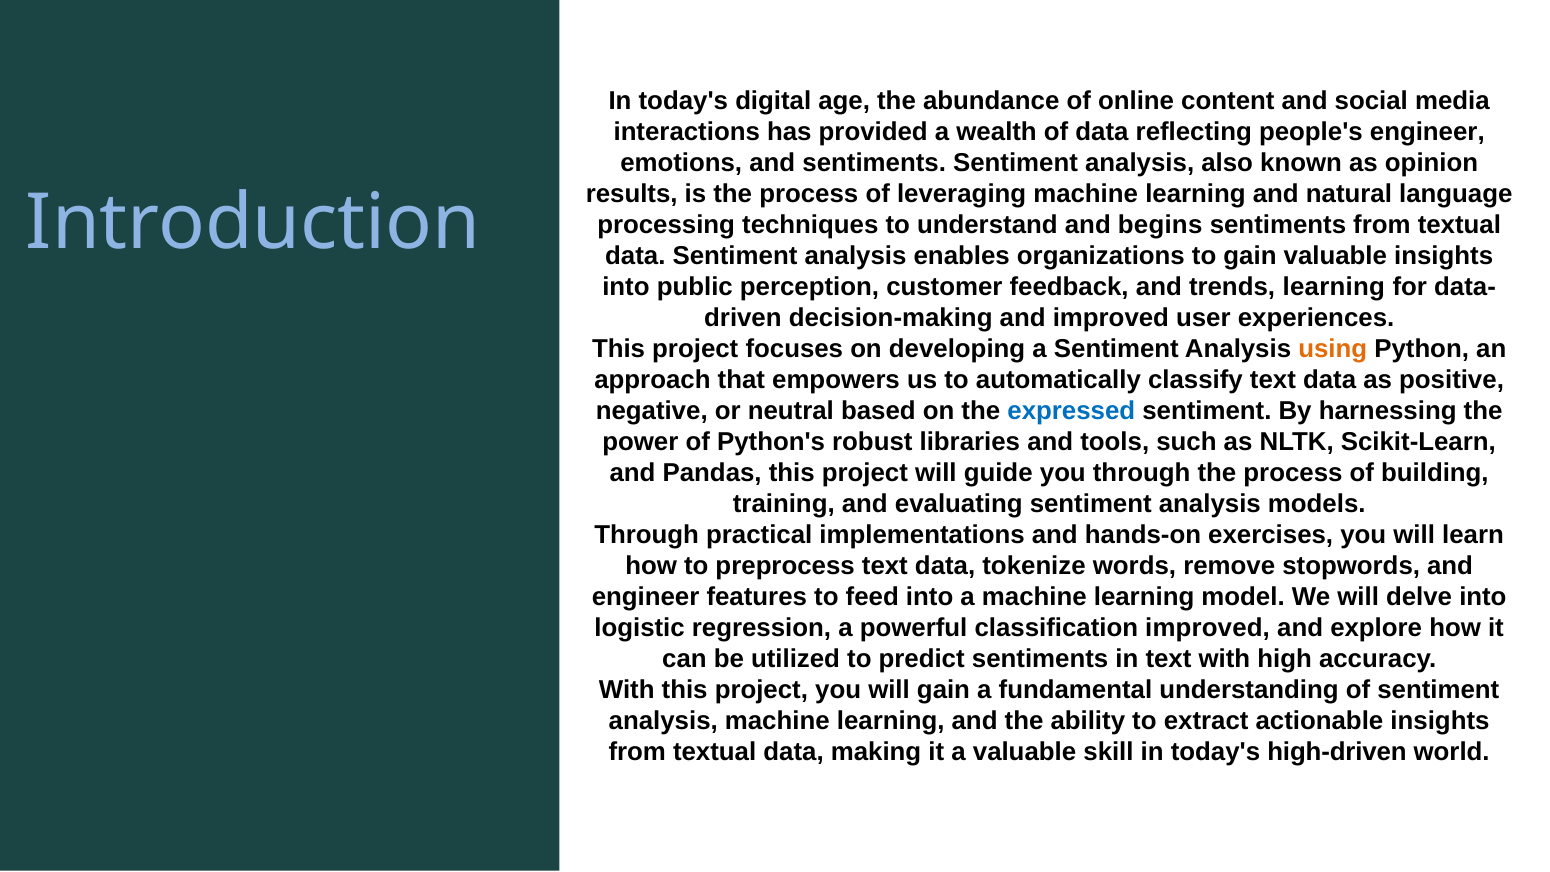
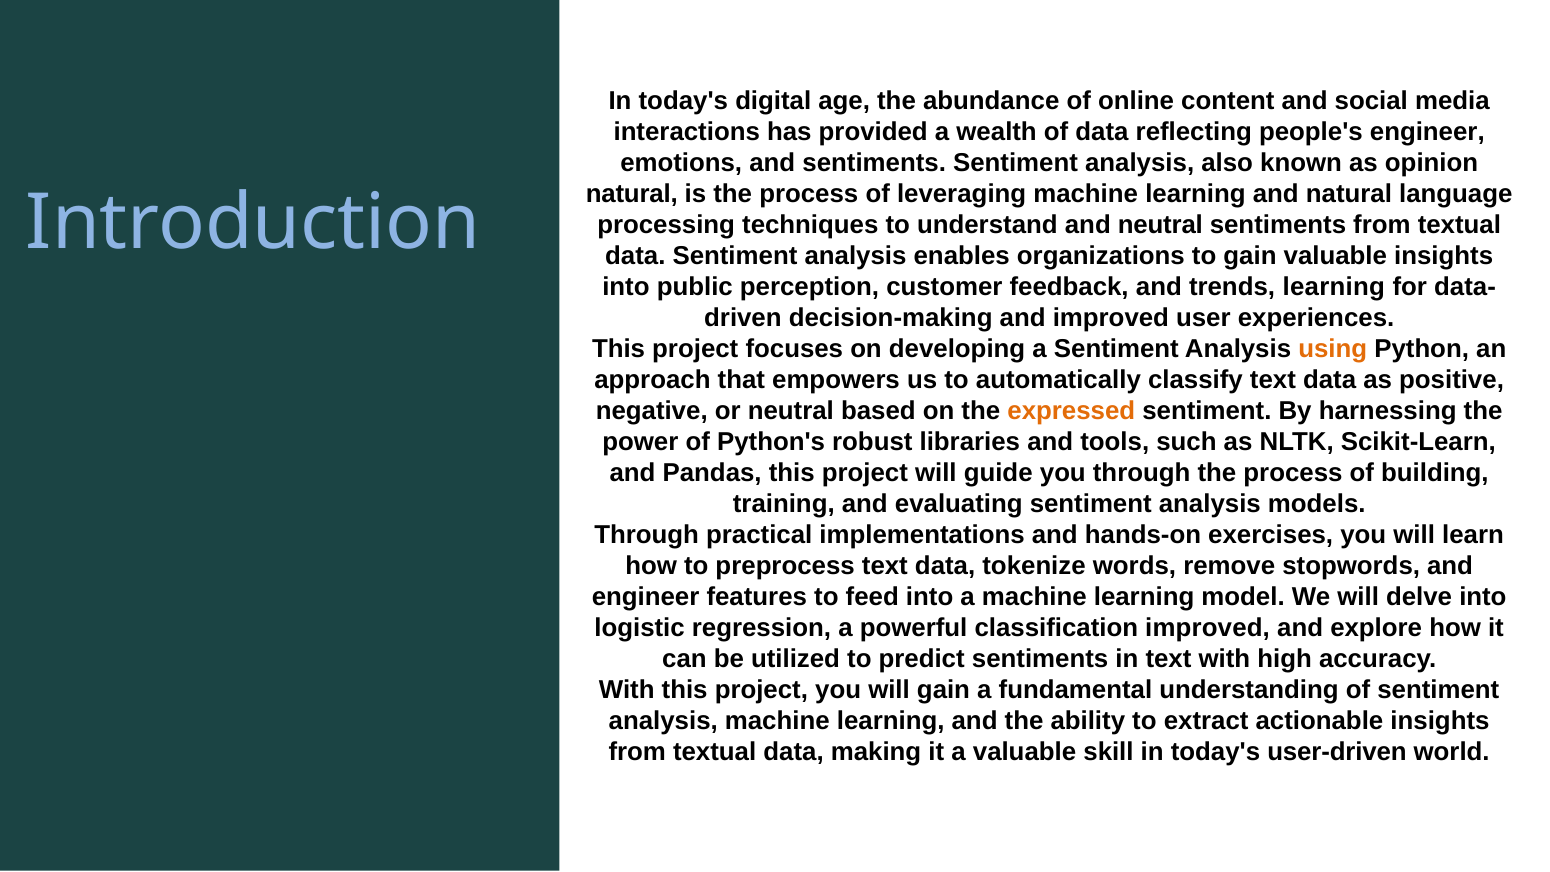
results at (632, 194): results -> natural
and begins: begins -> neutral
expressed colour: blue -> orange
high-driven: high-driven -> user-driven
